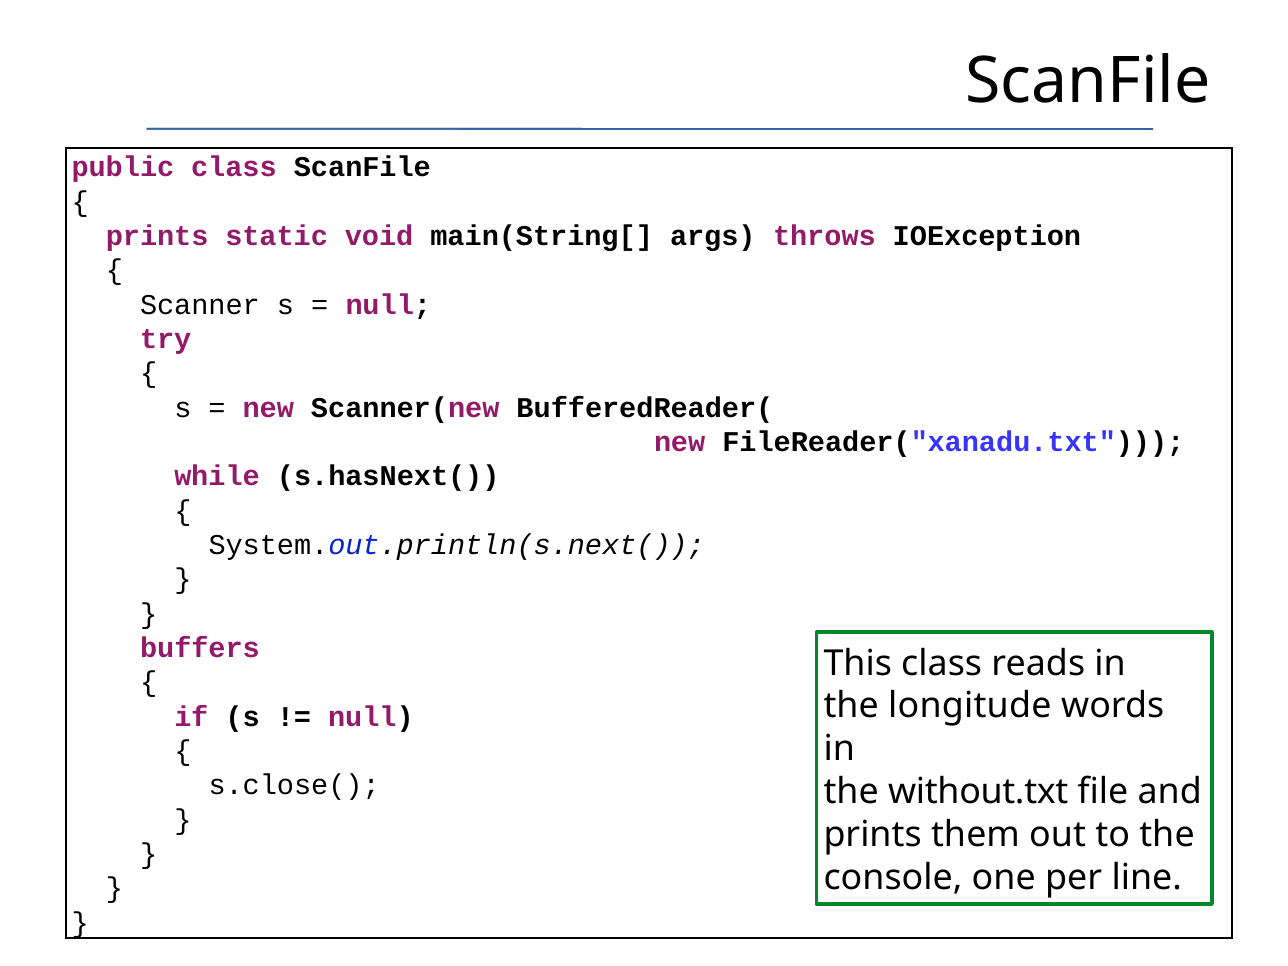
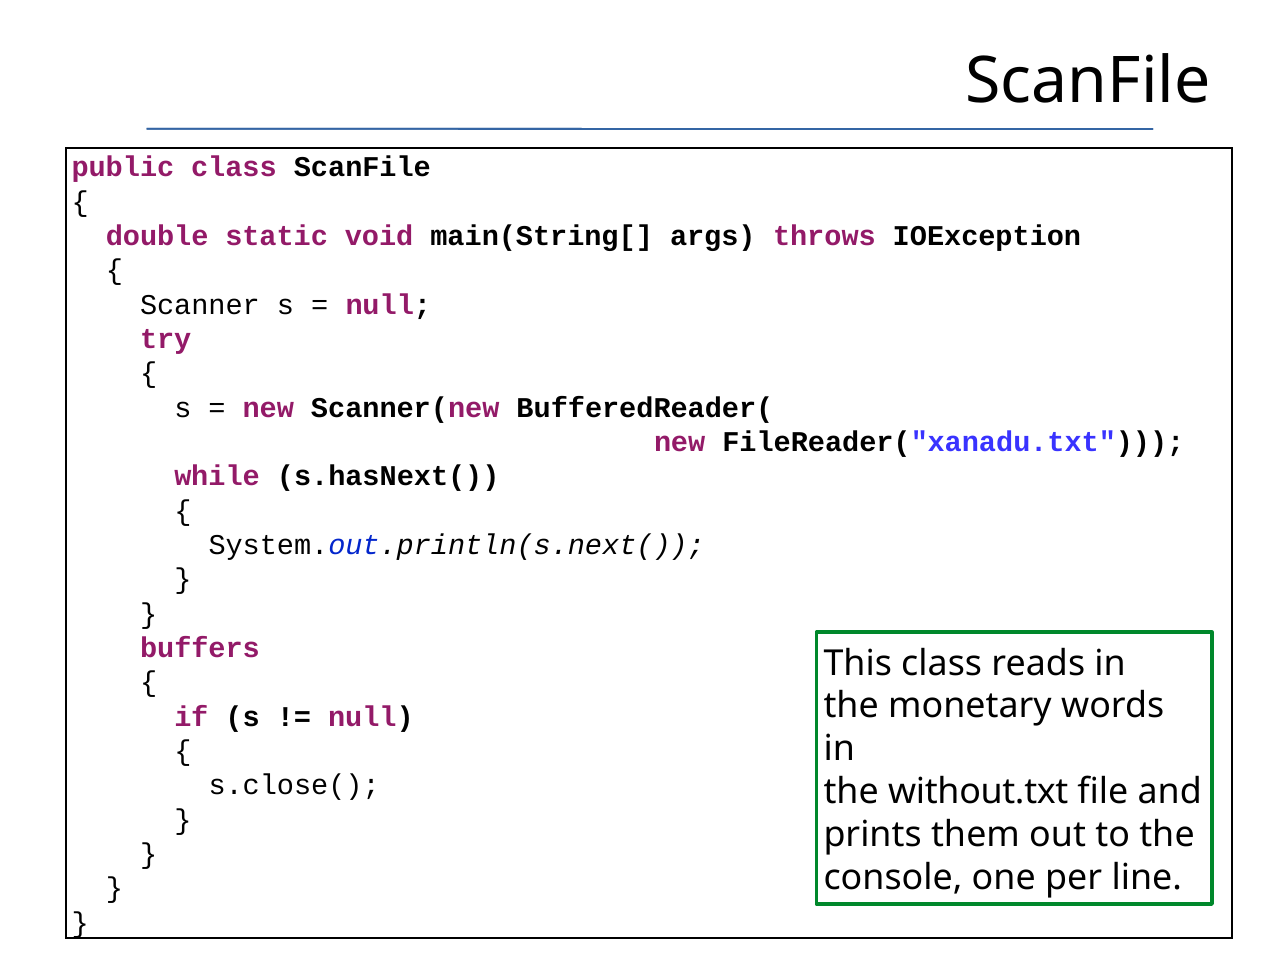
prints at (157, 236): prints -> double
longitude: longitude -> monetary
